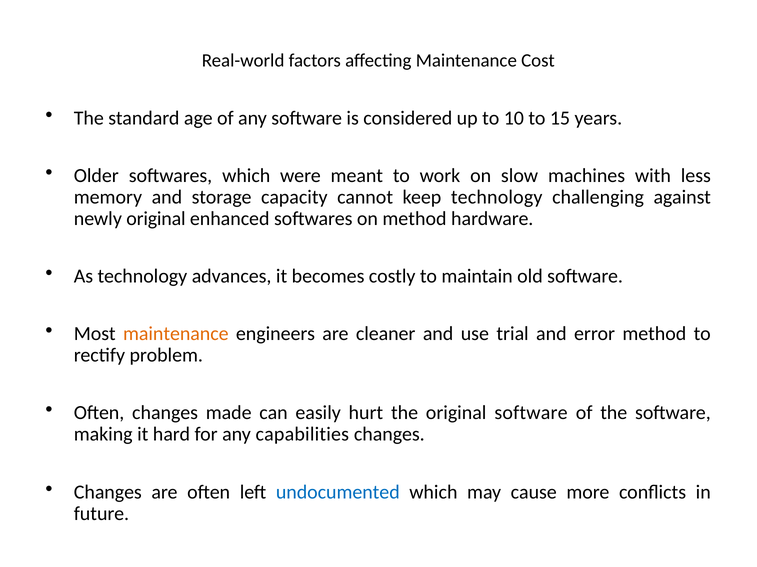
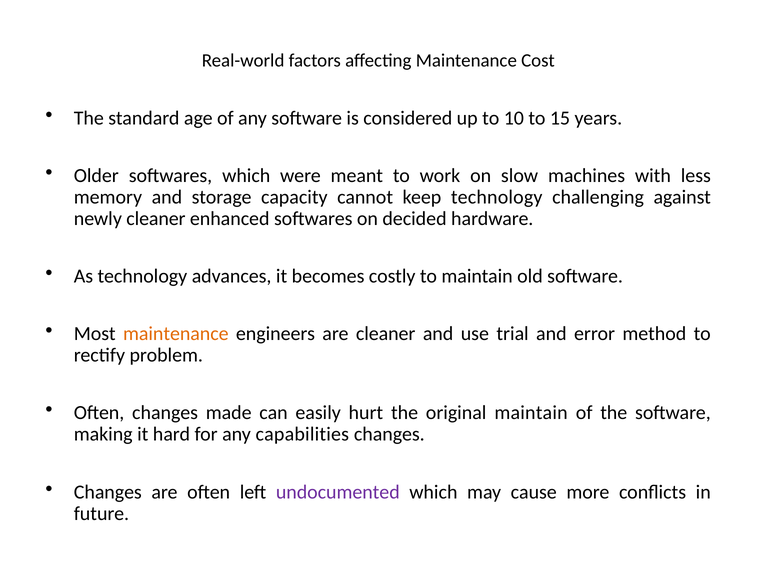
newly original: original -> cleaner
on method: method -> decided
original software: software -> maintain
undocumented colour: blue -> purple
